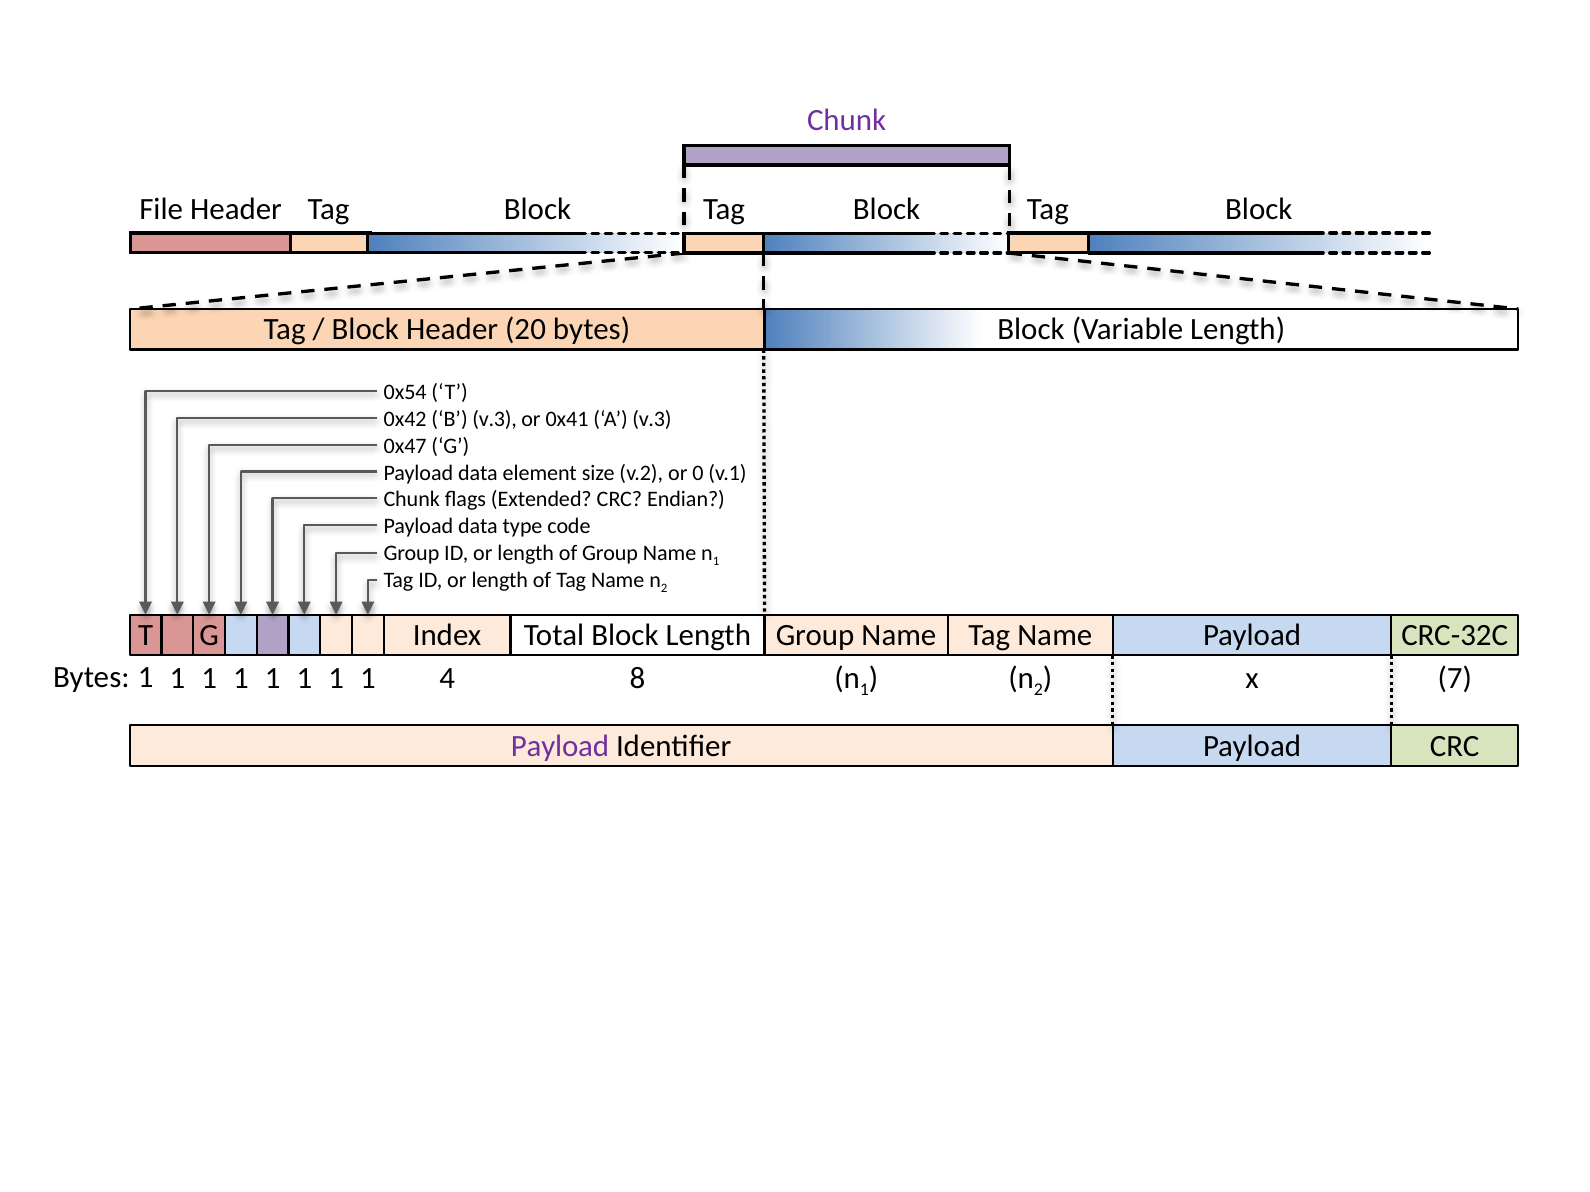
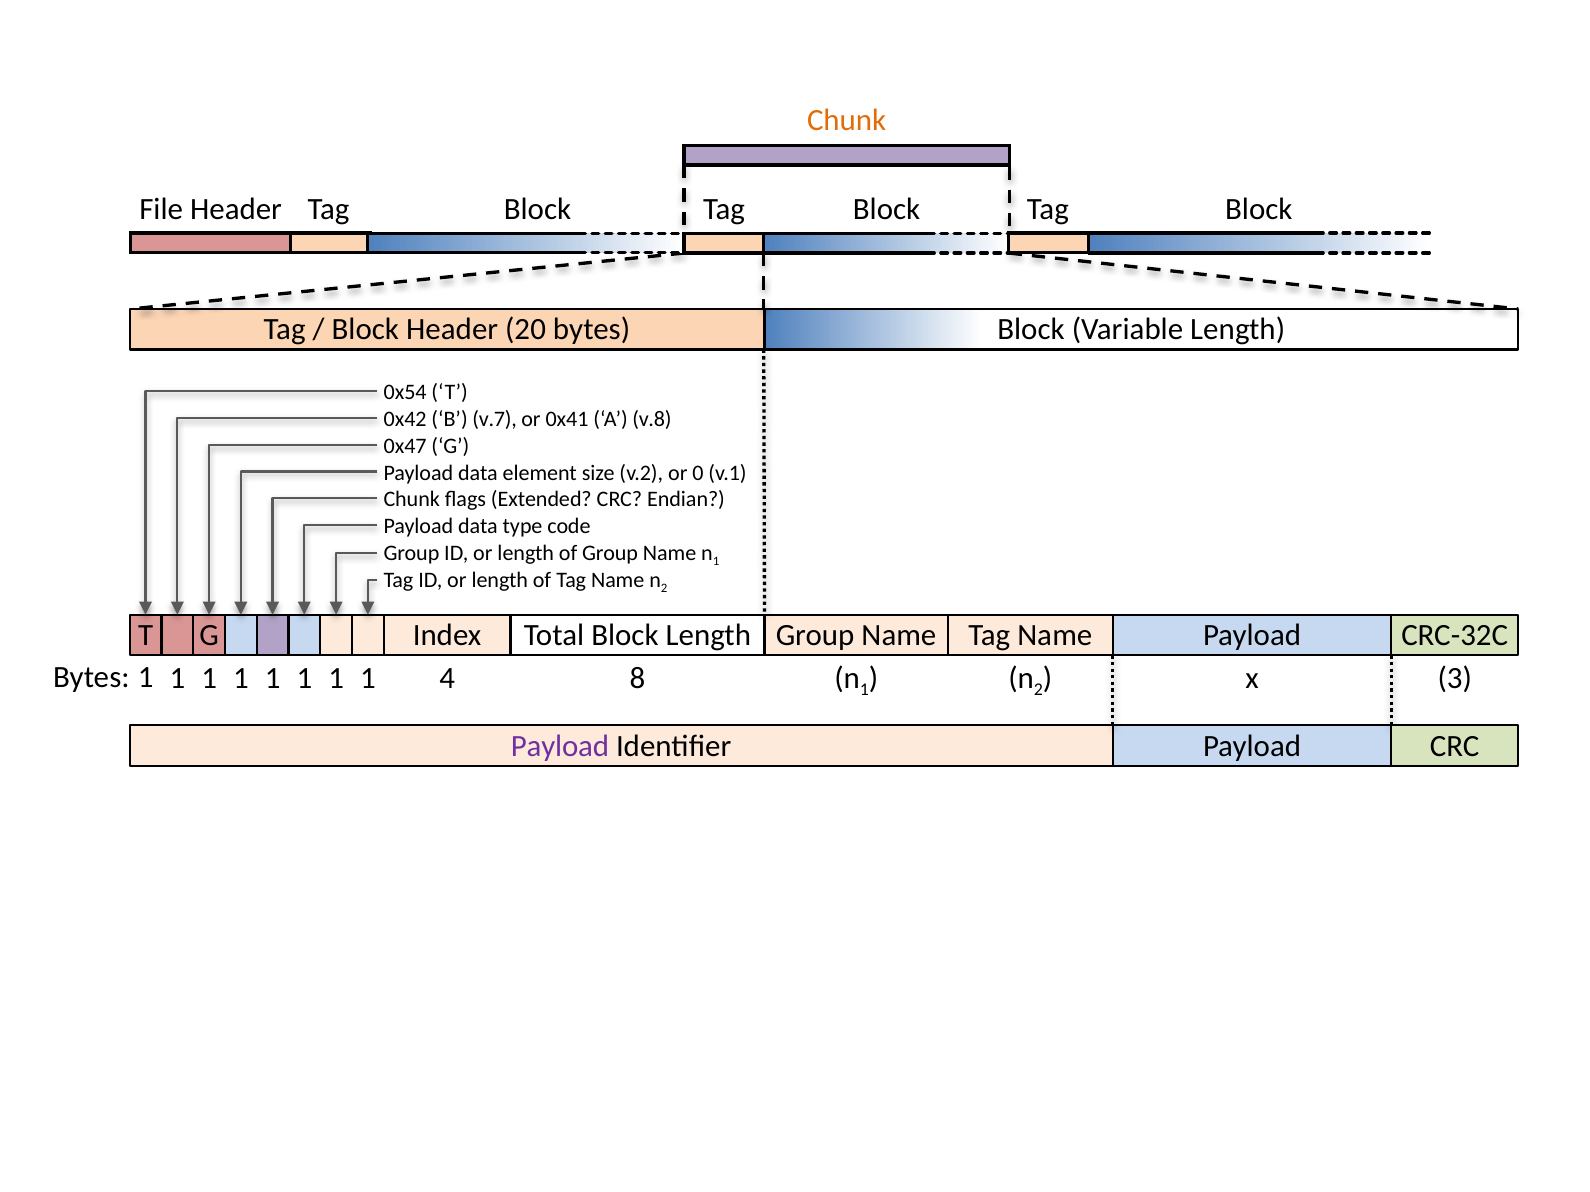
Chunk at (847, 121) colour: purple -> orange
B v.3: v.3 -> v.7
A v.3: v.3 -> v.8
7: 7 -> 3
